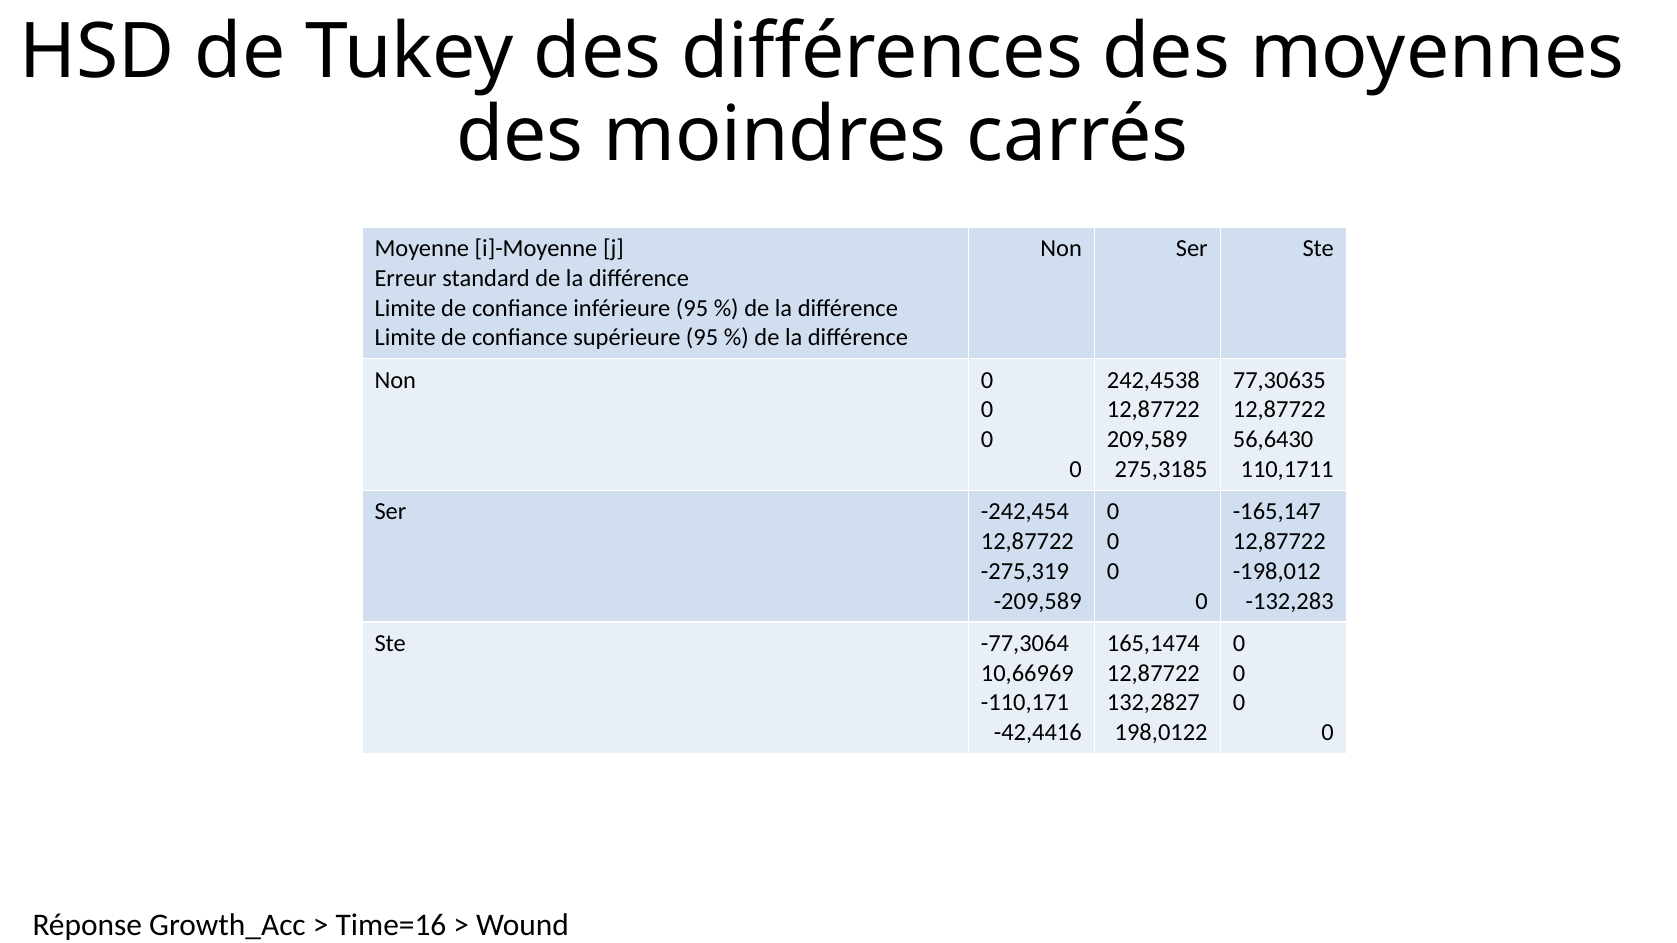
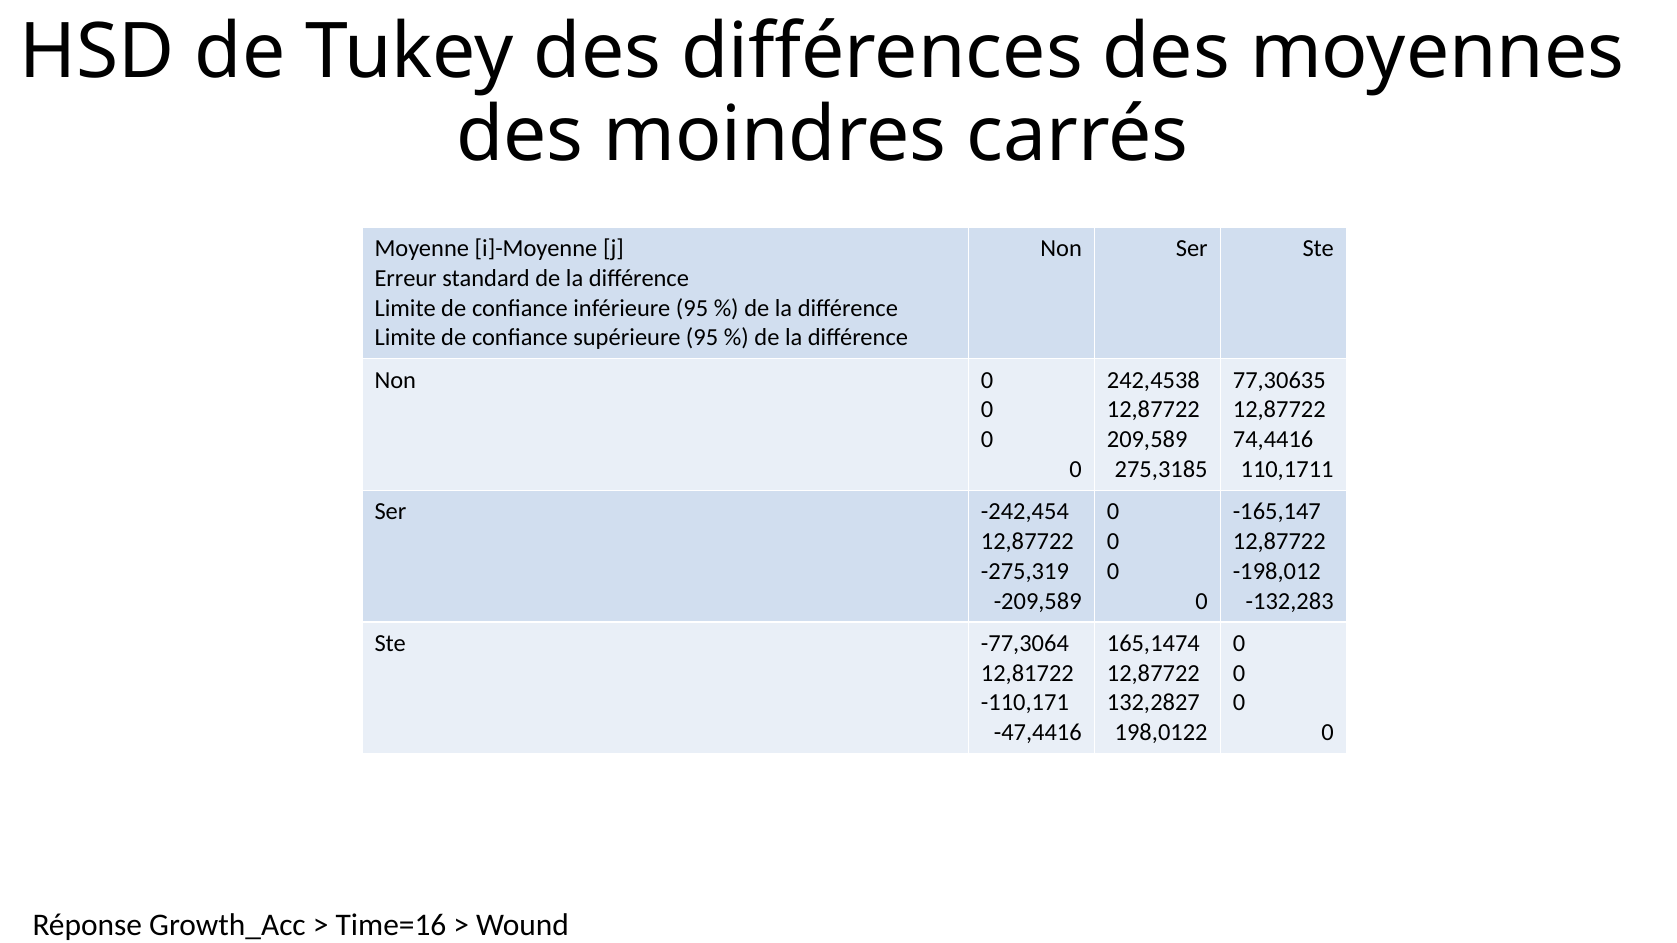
56,6430: 56,6430 -> 74,4416
10,66969: 10,66969 -> 12,81722
-42,4416: -42,4416 -> -47,4416
